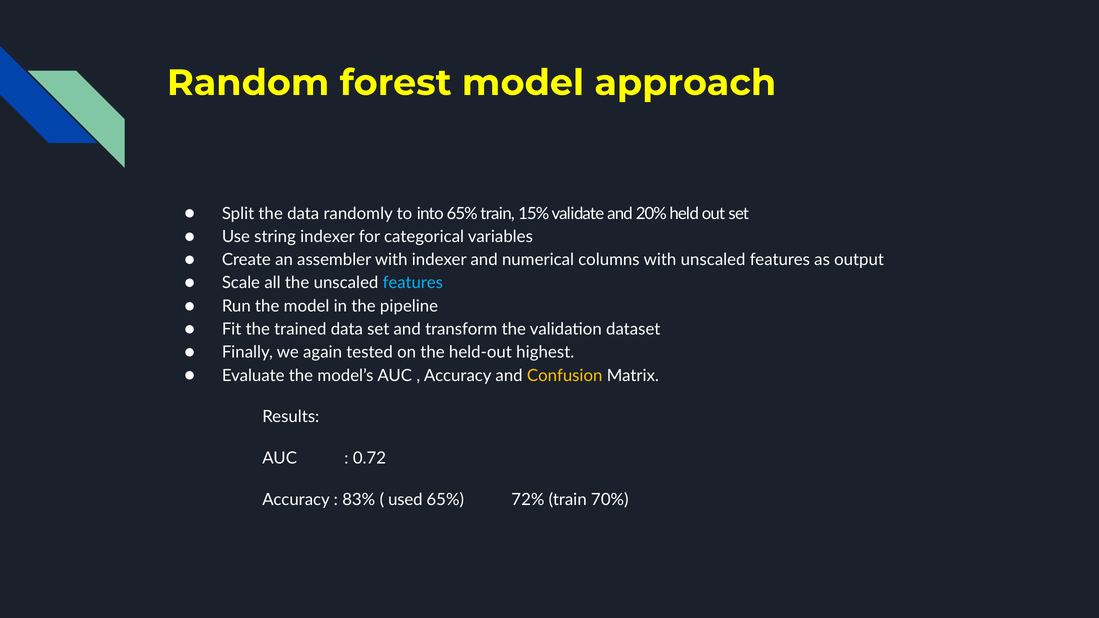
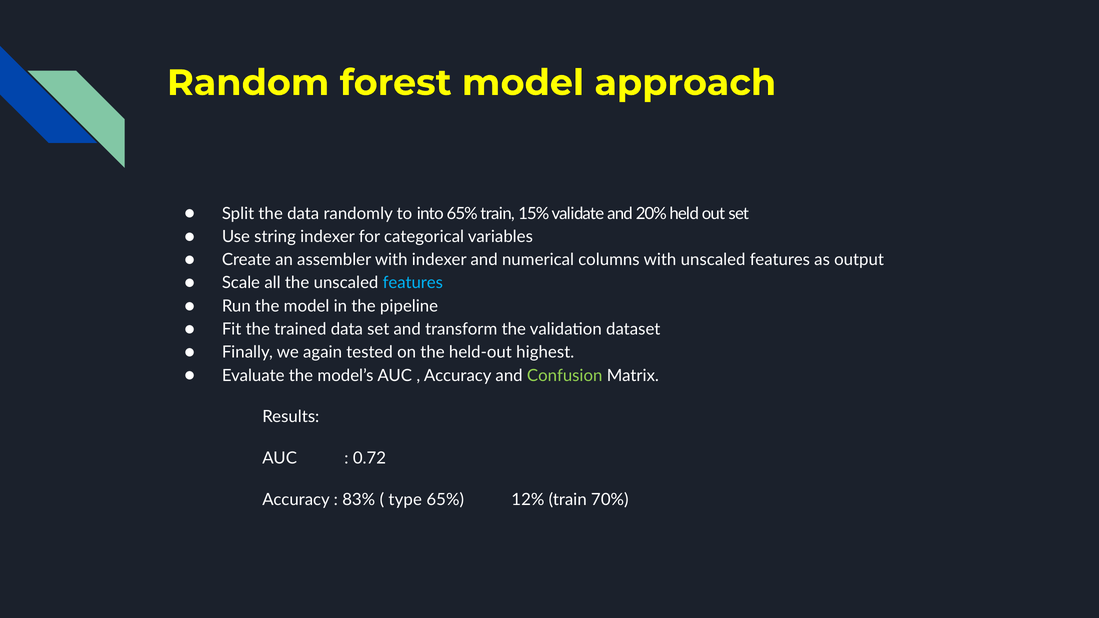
Confusion colour: yellow -> light green
used: used -> type
72%: 72% -> 12%
